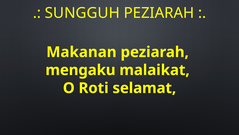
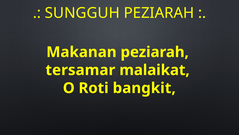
mengaku: mengaku -> tersamar
selamat: selamat -> bangkit
